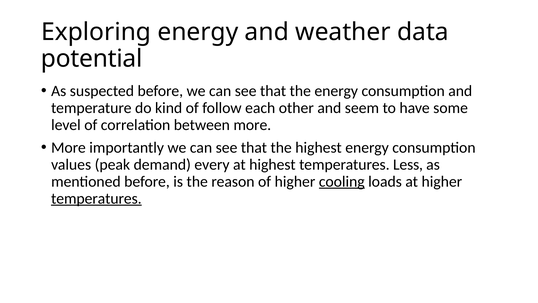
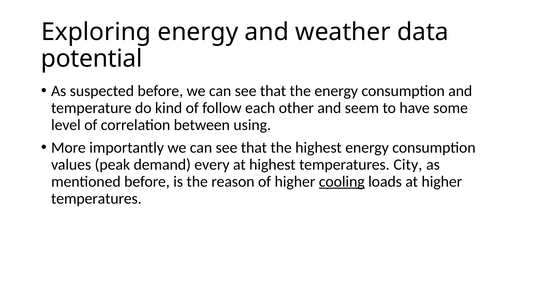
between more: more -> using
Less: Less -> City
temperatures at (96, 198) underline: present -> none
